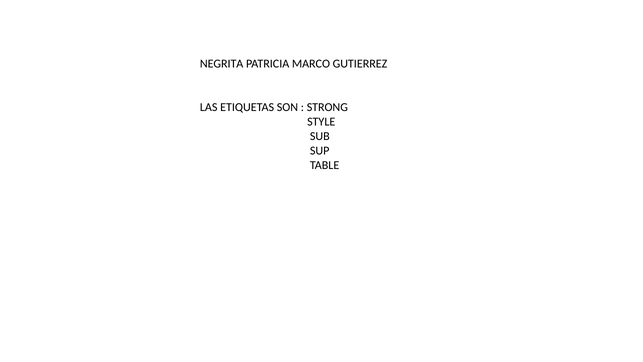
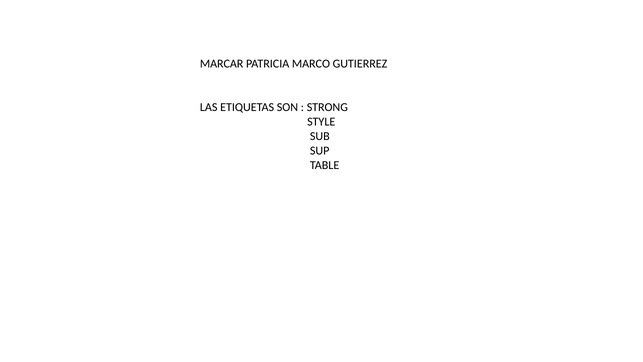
NEGRITA: NEGRITA -> MARCAR
